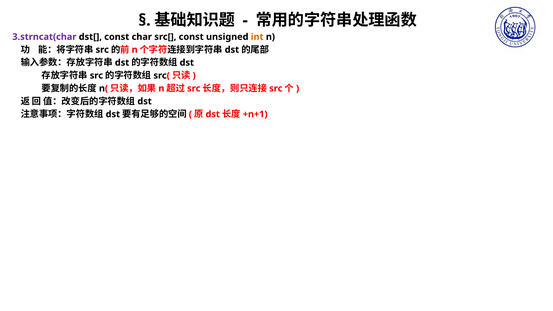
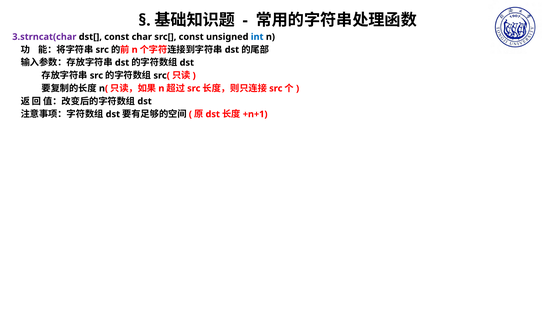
int colour: orange -> blue
